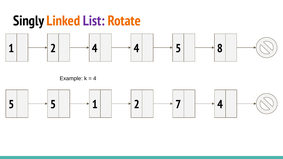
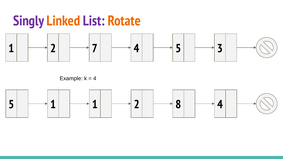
Singly colour: black -> purple
2 4: 4 -> 7
8: 8 -> 3
5 5: 5 -> 1
7: 7 -> 8
